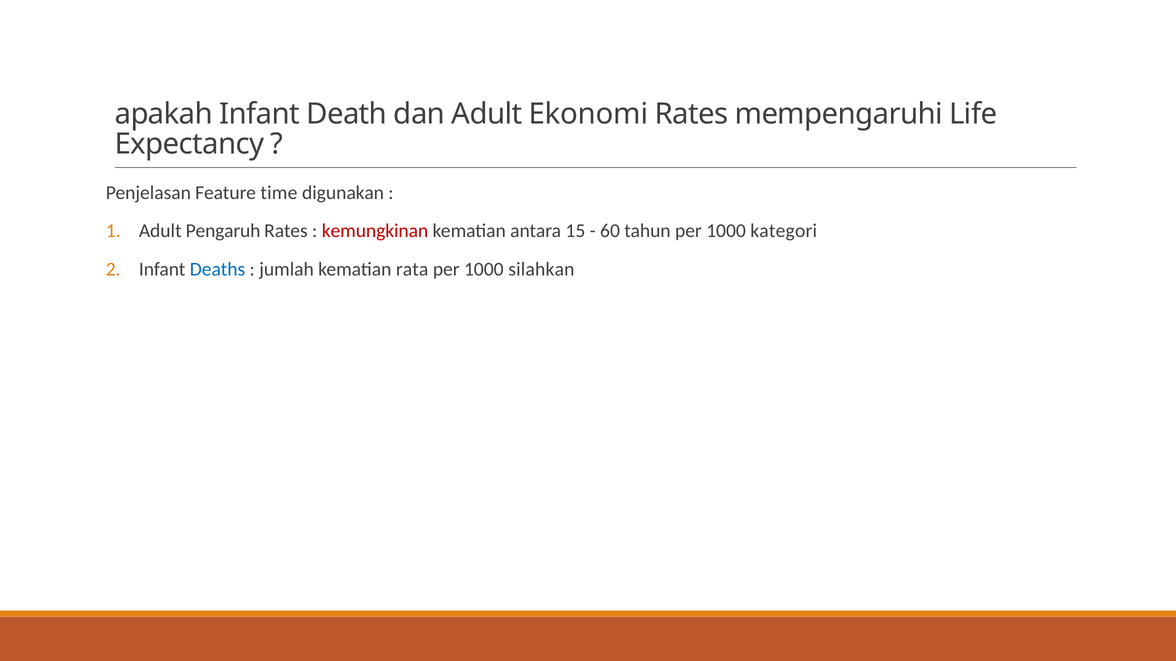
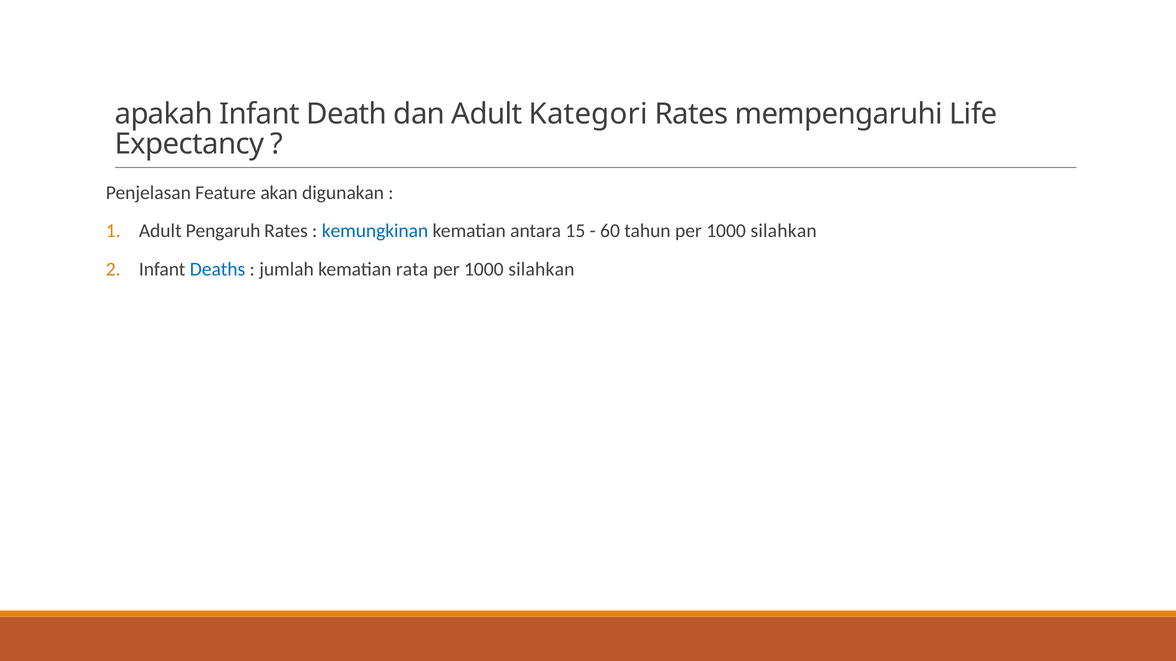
Ekonomi: Ekonomi -> Kategori
time: time -> akan
kemungkinan colour: red -> blue
tahun per 1000 kategori: kategori -> silahkan
